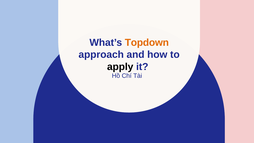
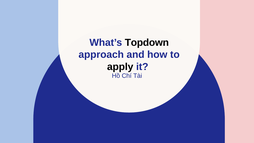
Topdown colour: orange -> black
